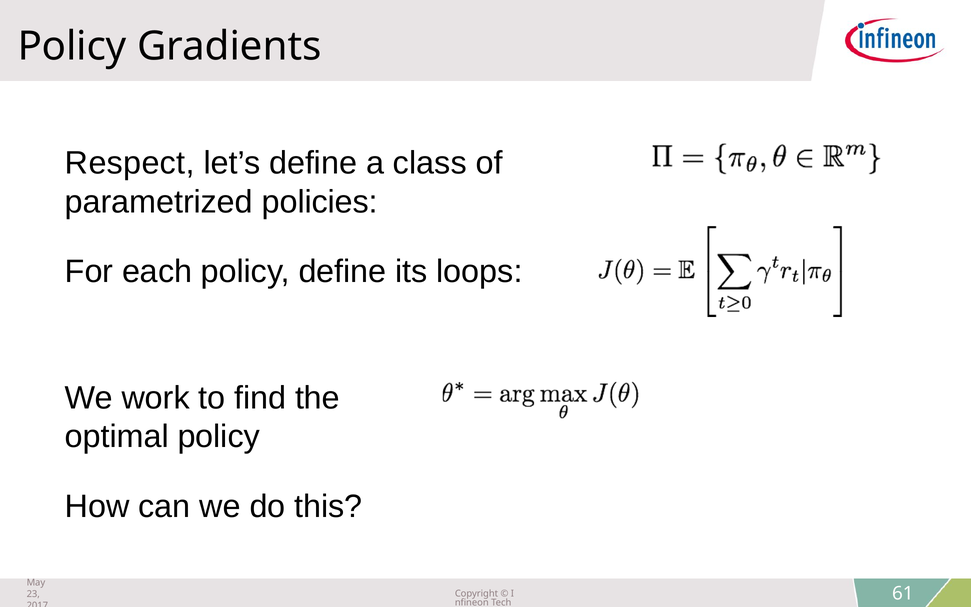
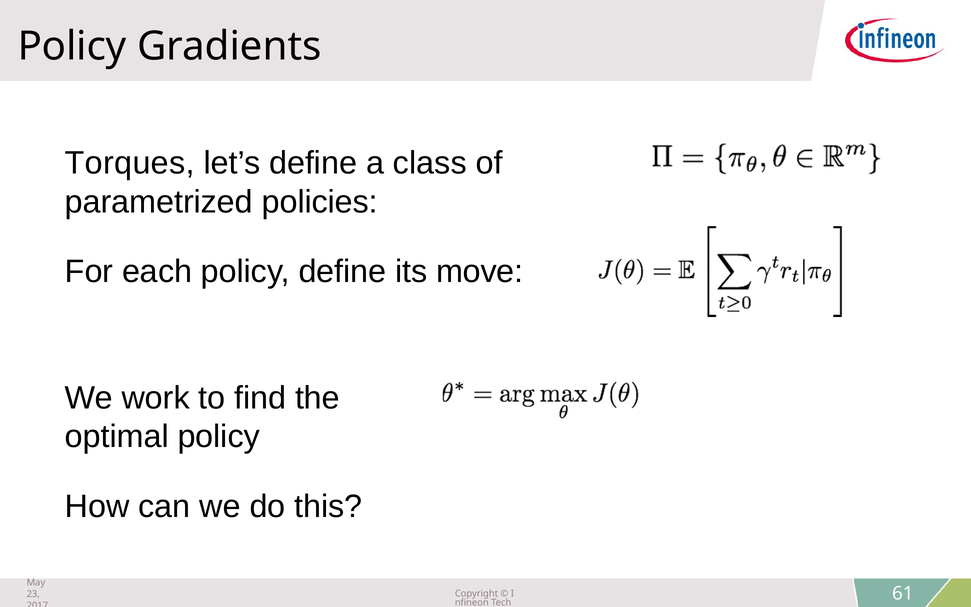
Respect: Respect -> Torques
loops: loops -> move
